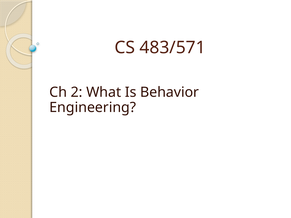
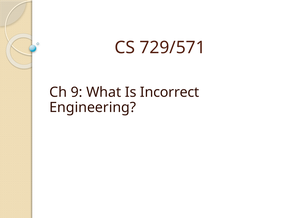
483/571: 483/571 -> 729/571
2: 2 -> 9
Behavior: Behavior -> Incorrect
